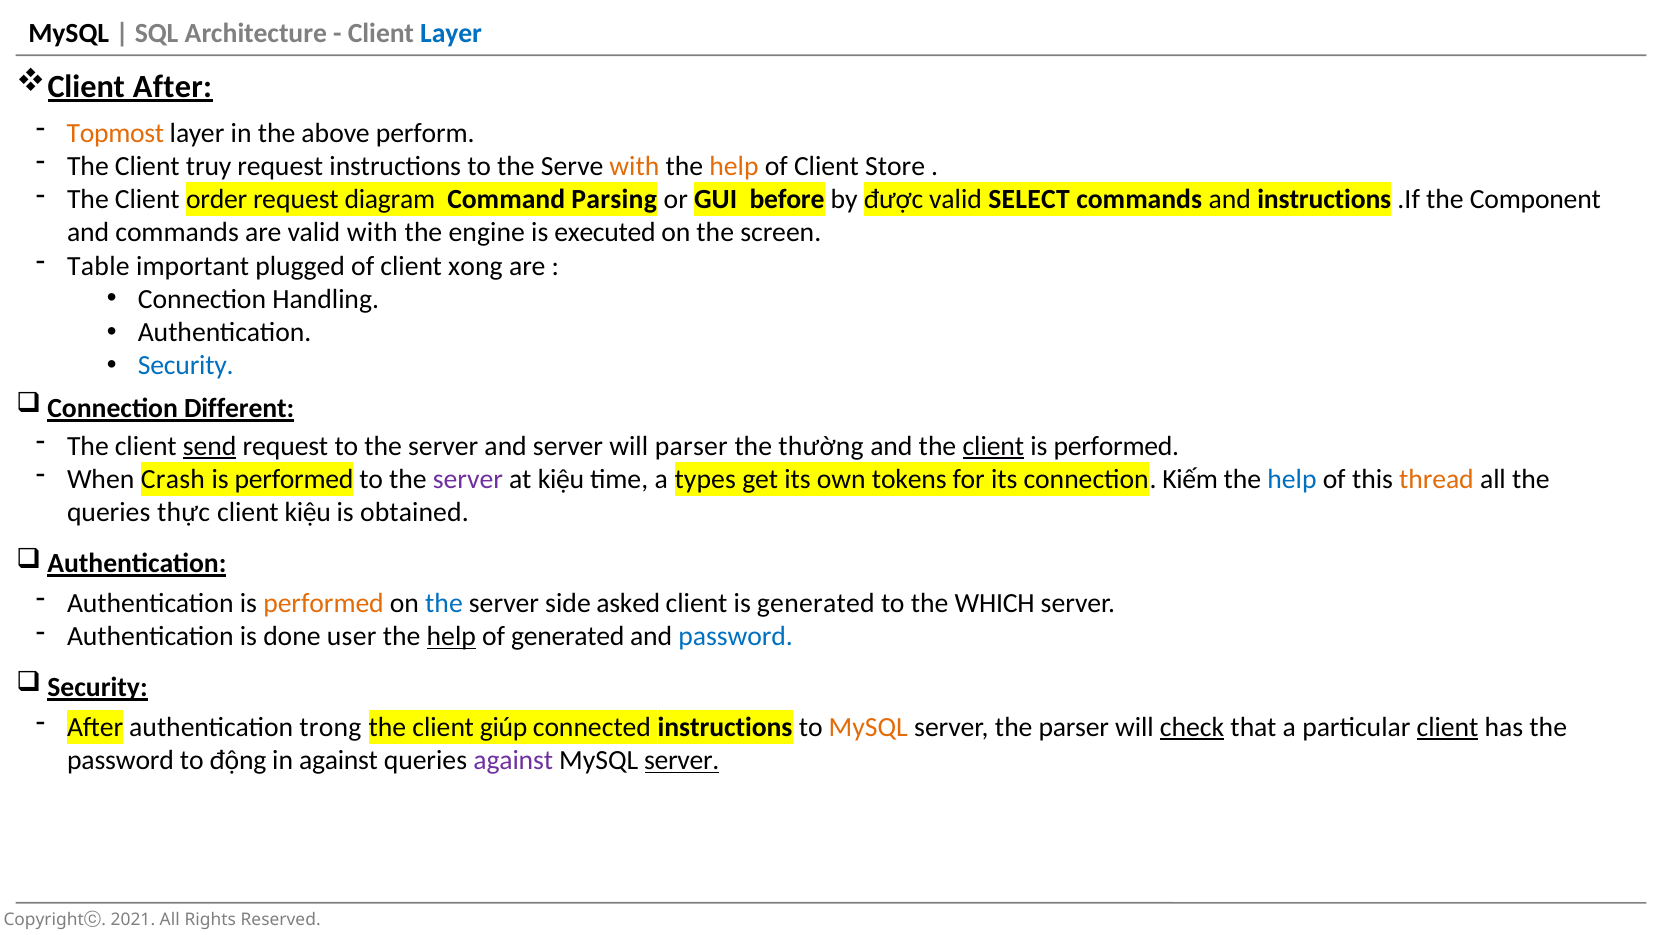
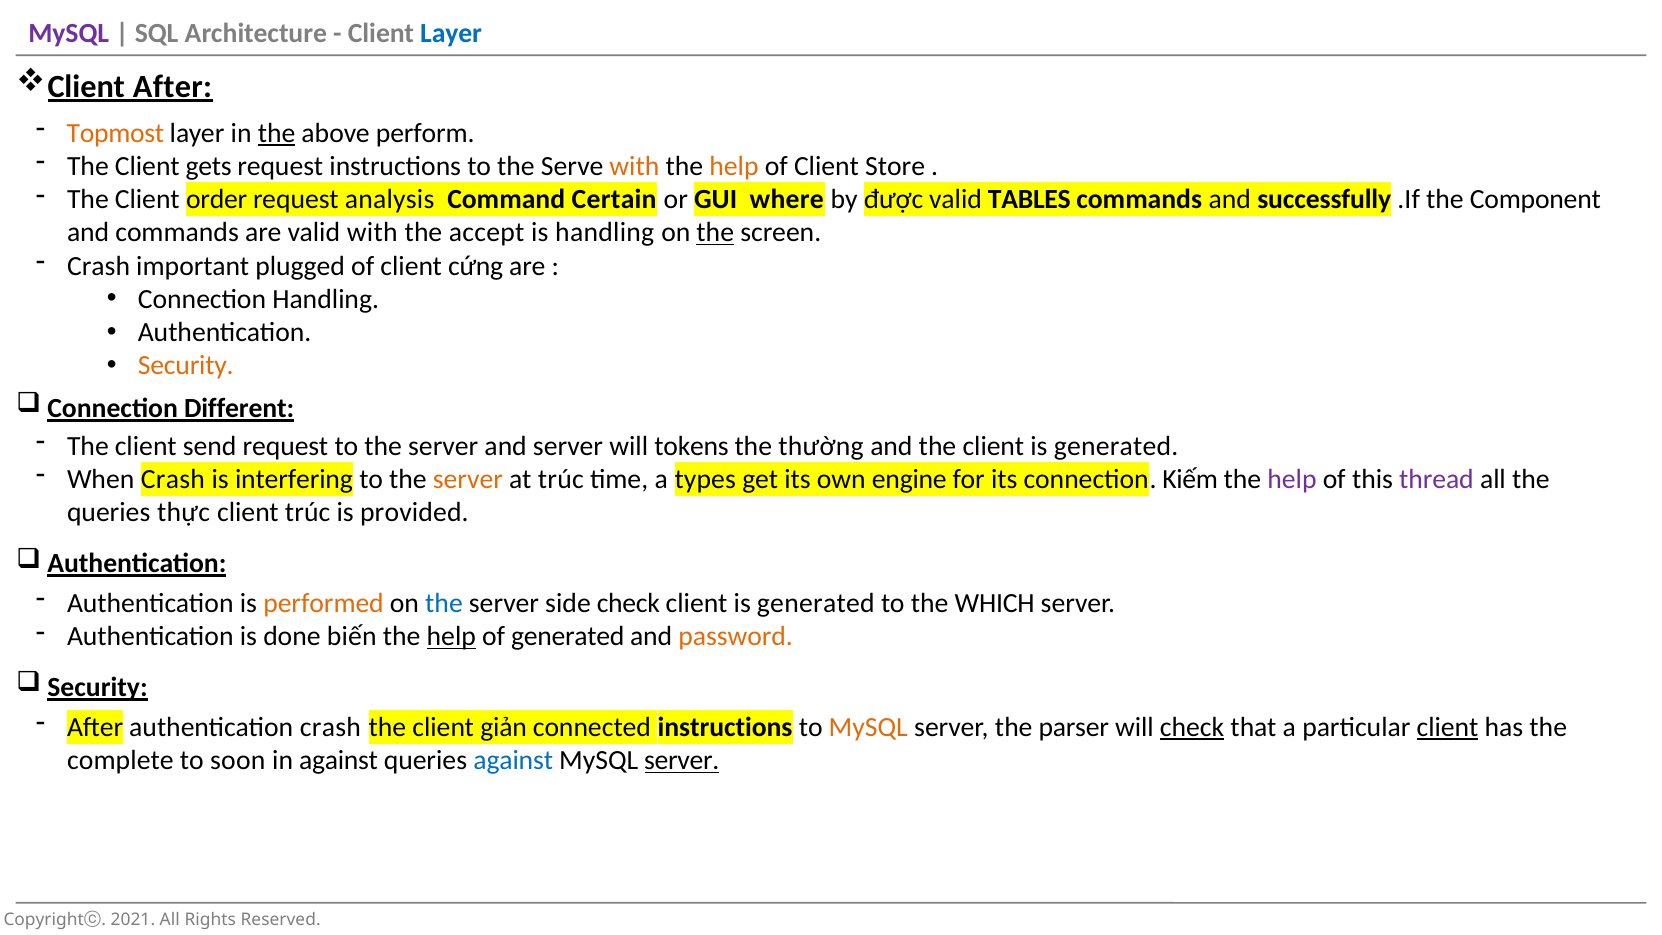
MySQL at (69, 33) colour: black -> purple
the at (277, 133) underline: none -> present
truy: truy -> gets
diagram: diagram -> analysis
Parsing: Parsing -> Certain
before: before -> where
SELECT: SELECT -> TABLES
and instructions: instructions -> successfully
engine: engine -> accept
is executed: executed -> handling
the at (715, 233) underline: none -> present
Table at (98, 266): Table -> Crash
xong: xong -> cứng
Security colour: blue -> orange
send underline: present -> none
will parser: parser -> tokens
client at (993, 446) underline: present -> none
performed at (1116, 446): performed -> generated
performed at (294, 479): performed -> interfering
server at (468, 479) colour: purple -> orange
at kiệu: kiệu -> trúc
tokens: tokens -> engine
help at (1292, 479) colour: blue -> purple
thread colour: orange -> purple
client kiệu: kiệu -> trúc
obtained: obtained -> provided
side asked: asked -> check
user: user -> biến
password at (736, 636) colour: blue -> orange
authentication trong: trong -> crash
giúp: giúp -> giản
password at (121, 760): password -> complete
động: động -> soon
against at (513, 760) colour: purple -> blue
